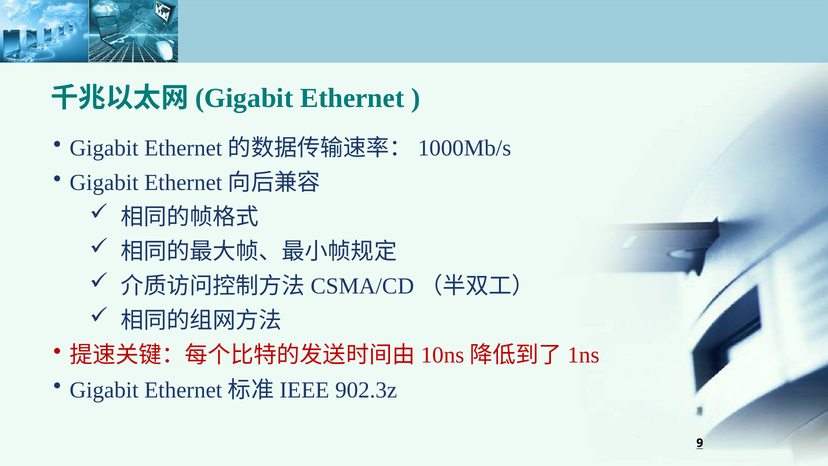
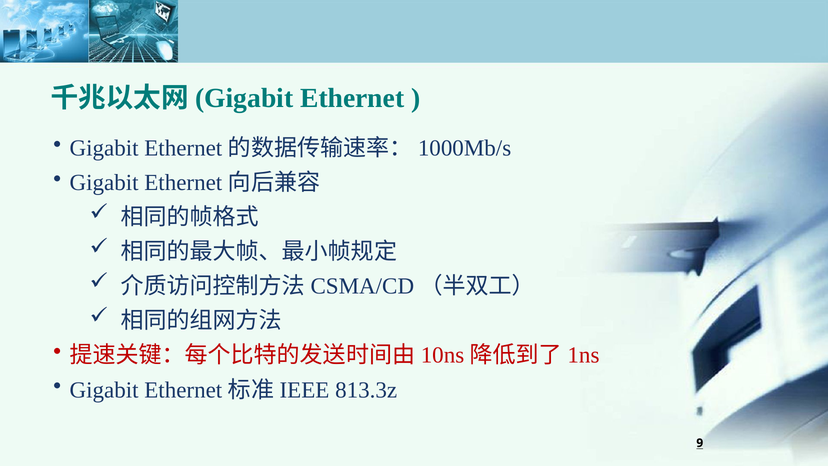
902.3z: 902.3z -> 813.3z
